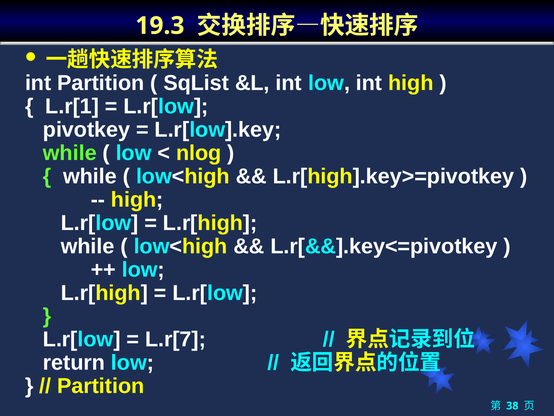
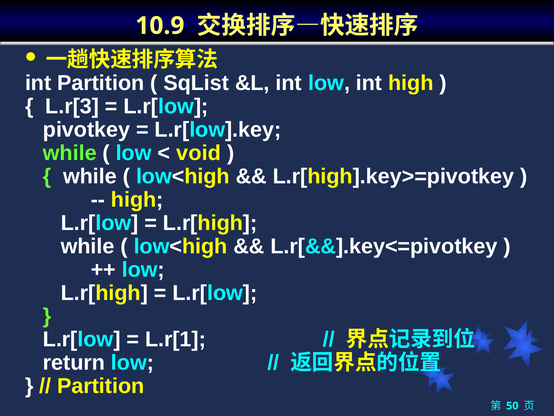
19.3: 19.3 -> 10.9
L.r[1: L.r[1 -> L.r[3
nlog: nlog -> void
L.r[7: L.r[7 -> L.r[1
38: 38 -> 50
